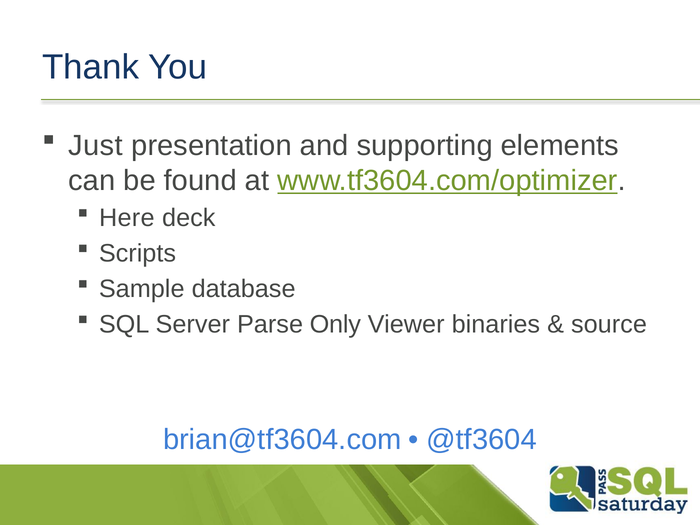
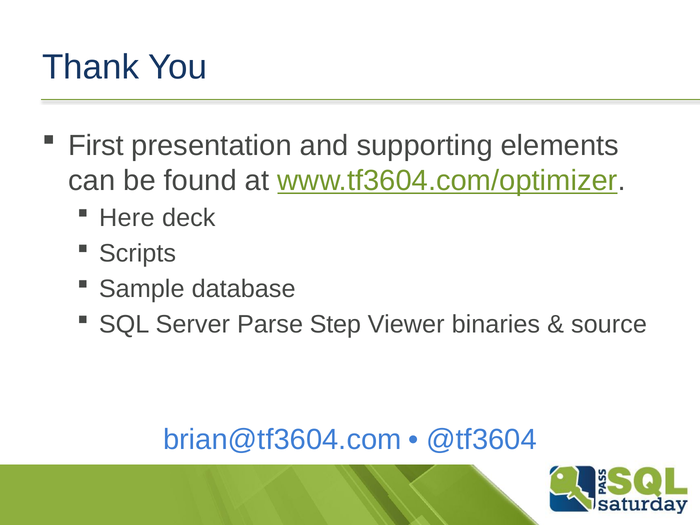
Just: Just -> First
Only: Only -> Step
